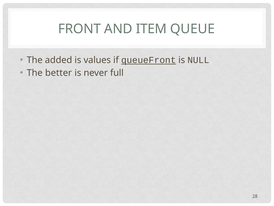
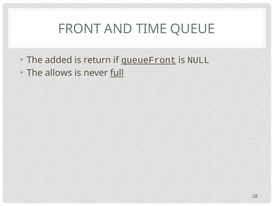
ITEM: ITEM -> TIME
values: values -> return
better: better -> allows
full underline: none -> present
